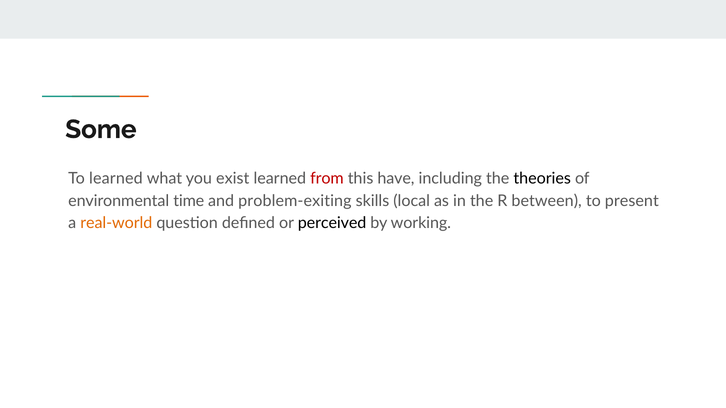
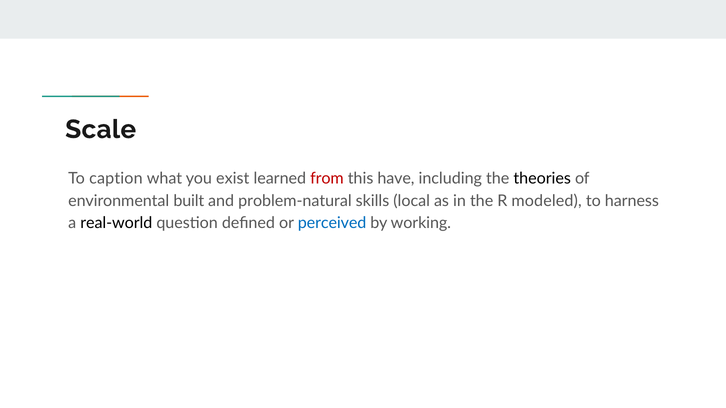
Some: Some -> Scale
To learned: learned -> caption
time: time -> built
problem-exiting: problem-exiting -> problem-natural
between: between -> modeled
present: present -> harness
real-world colour: orange -> black
perceived colour: black -> blue
